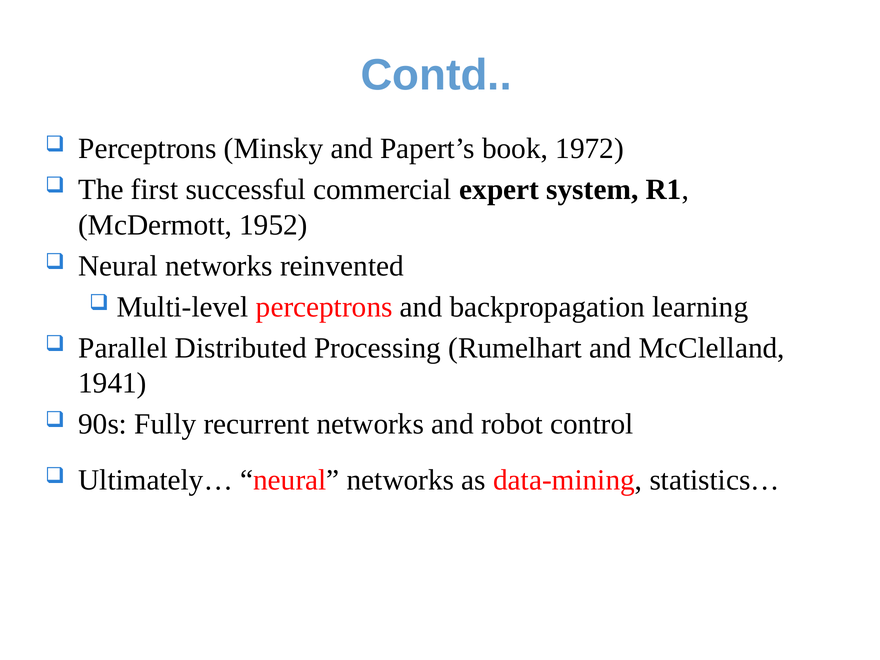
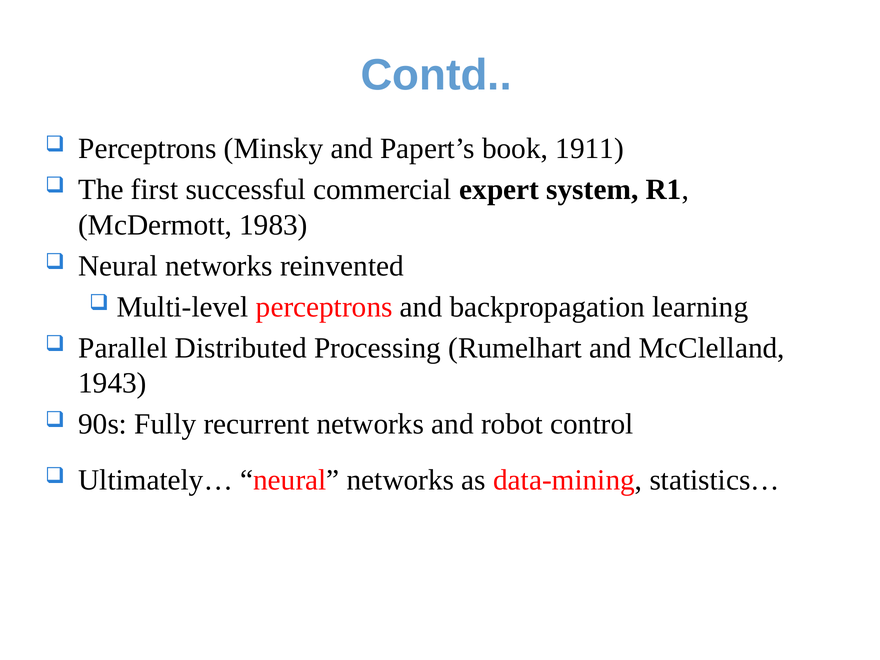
1972: 1972 -> 1911
1952: 1952 -> 1983
1941: 1941 -> 1943
